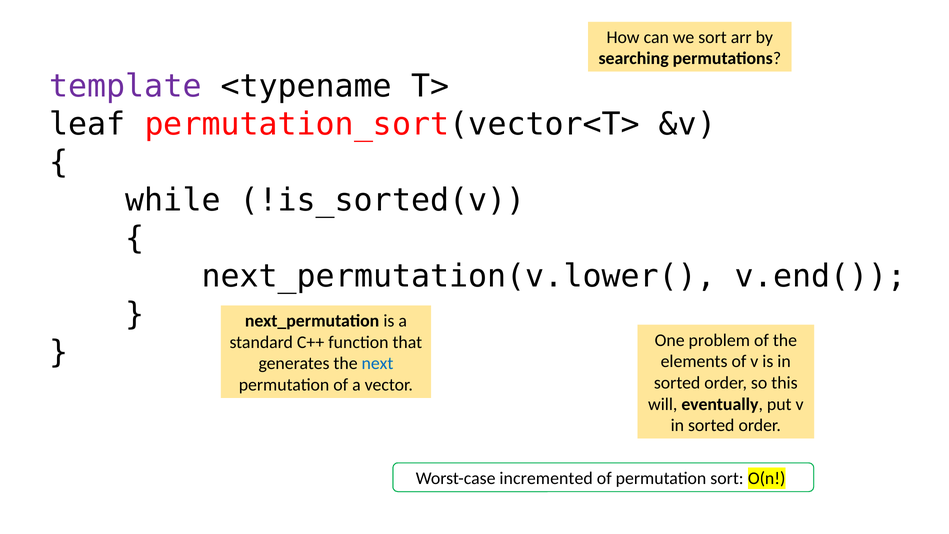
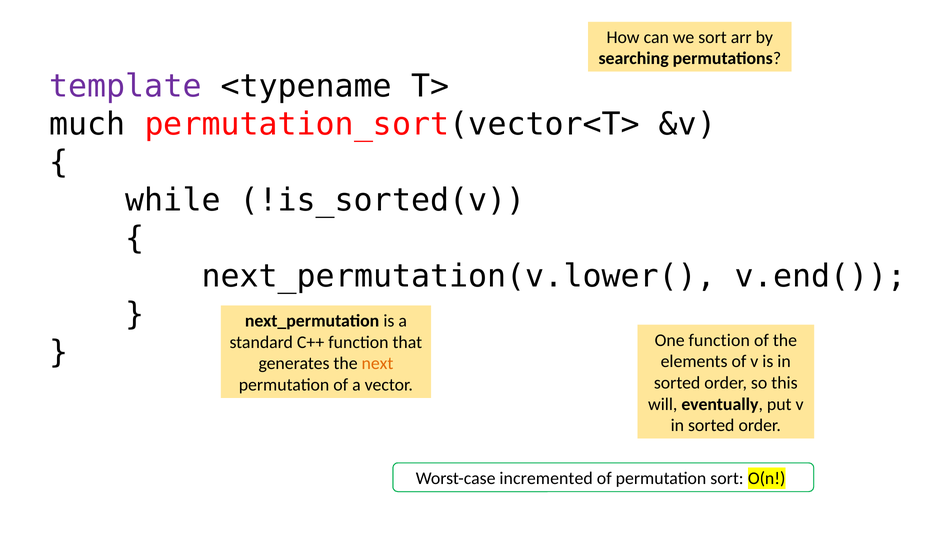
leaf: leaf -> much
One problem: problem -> function
next colour: blue -> orange
